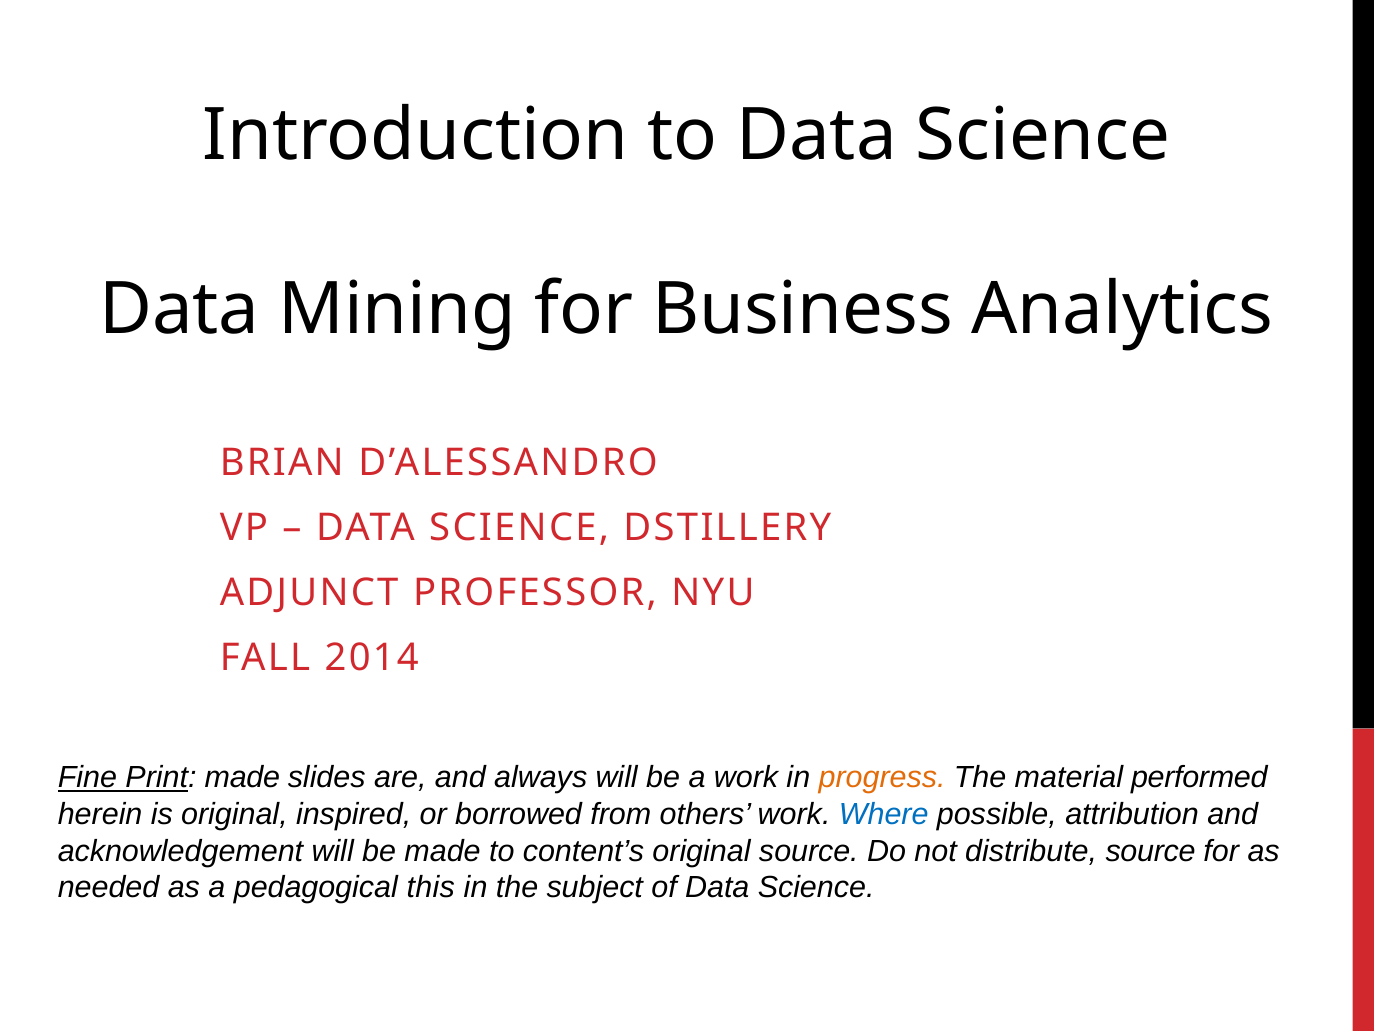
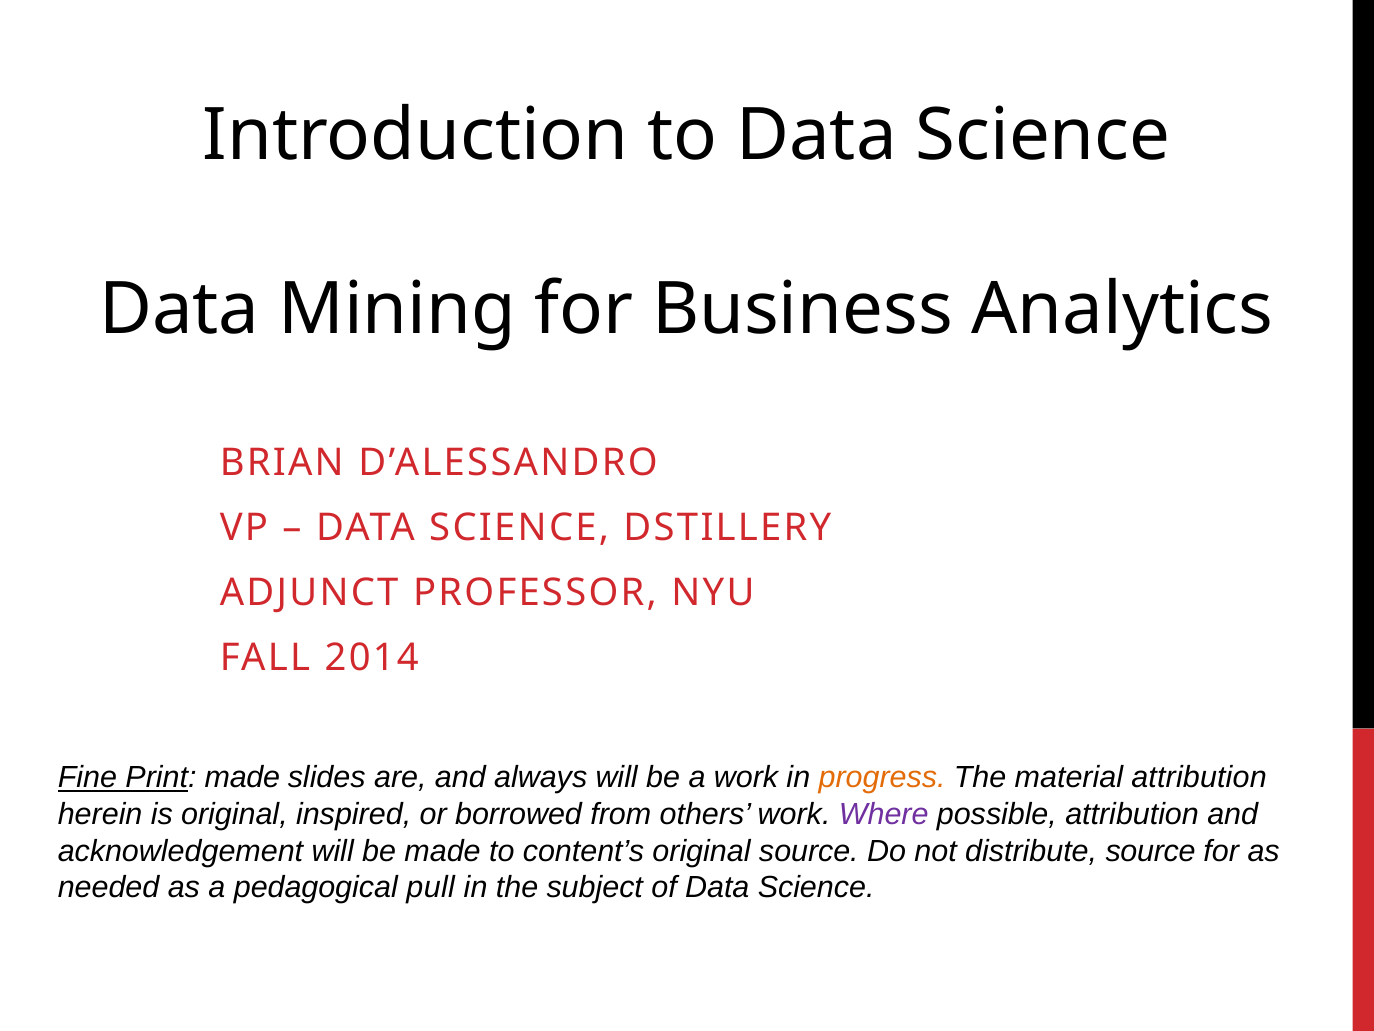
material performed: performed -> attribution
Where colour: blue -> purple
this: this -> pull
